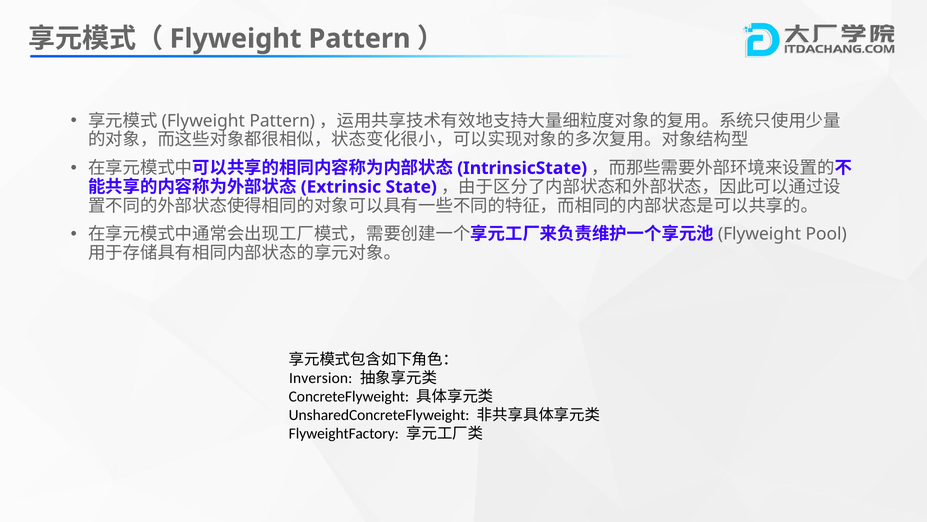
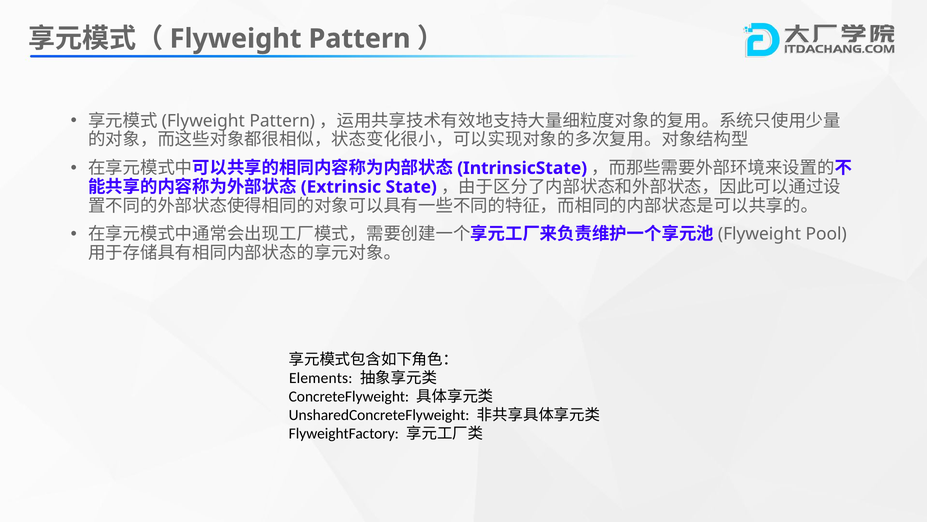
Inversion: Inversion -> Elements
